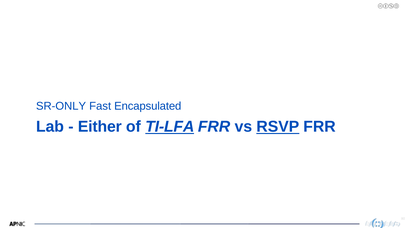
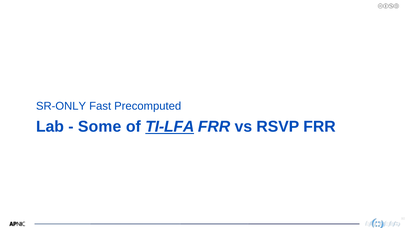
Encapsulated: Encapsulated -> Precomputed
Either: Either -> Some
RSVP underline: present -> none
